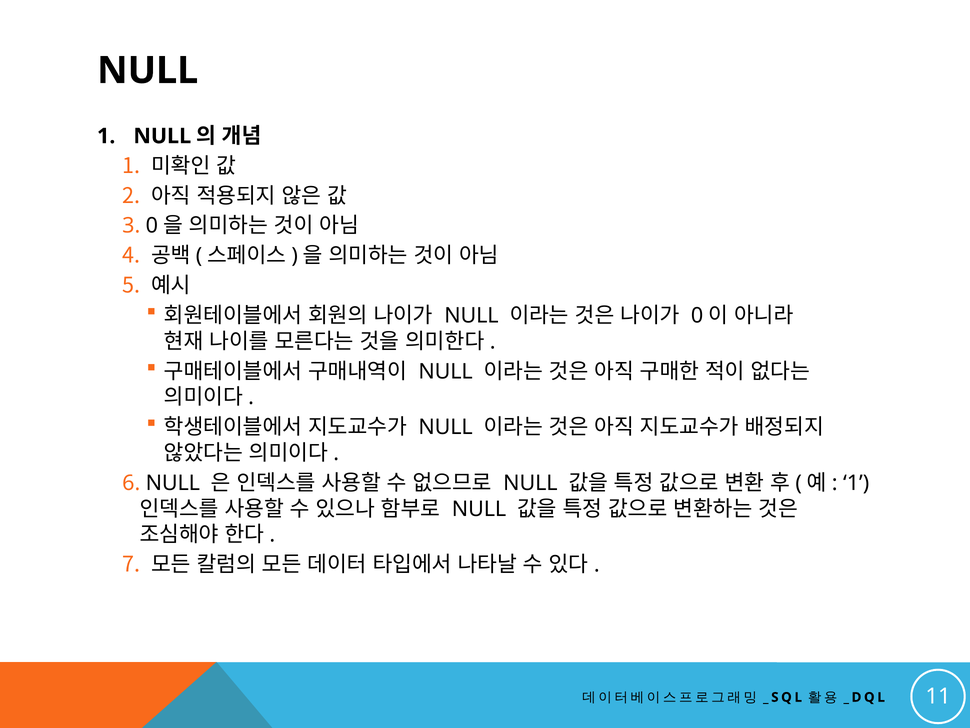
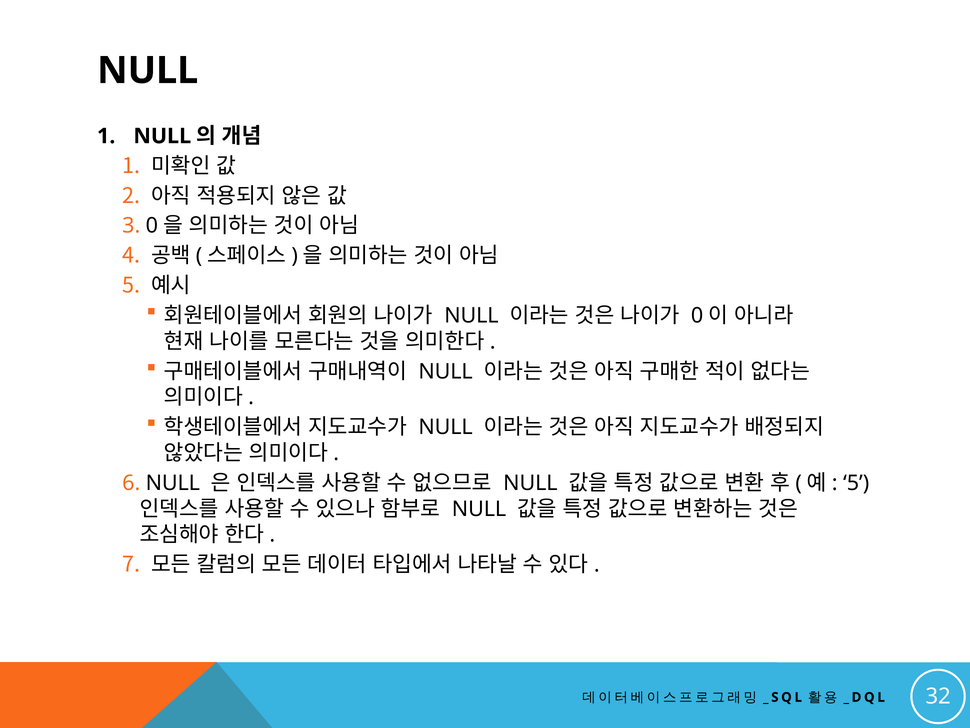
1 at (856, 483): 1 -> 5
11: 11 -> 32
